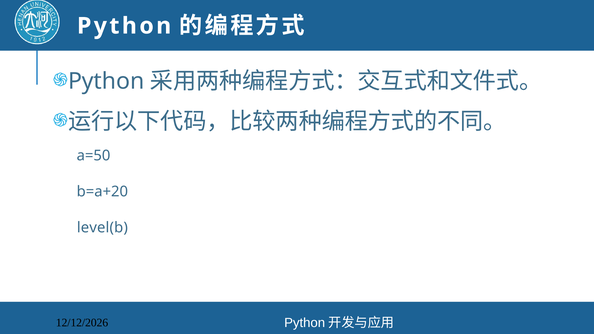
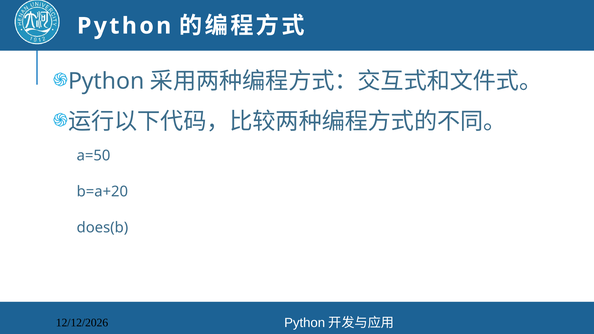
level(b: level(b -> does(b
